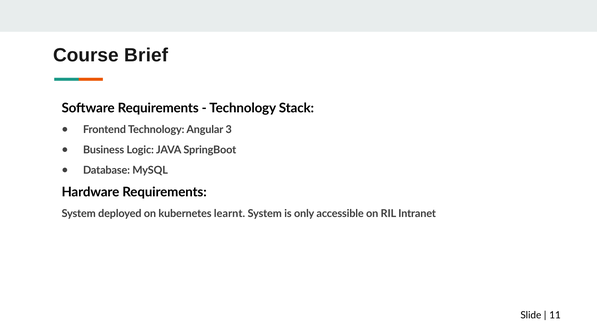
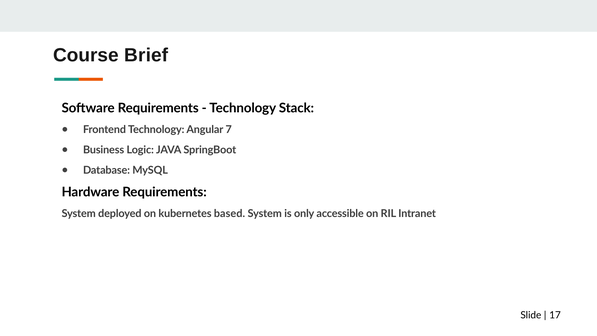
3: 3 -> 7
learnt: learnt -> based
11: 11 -> 17
